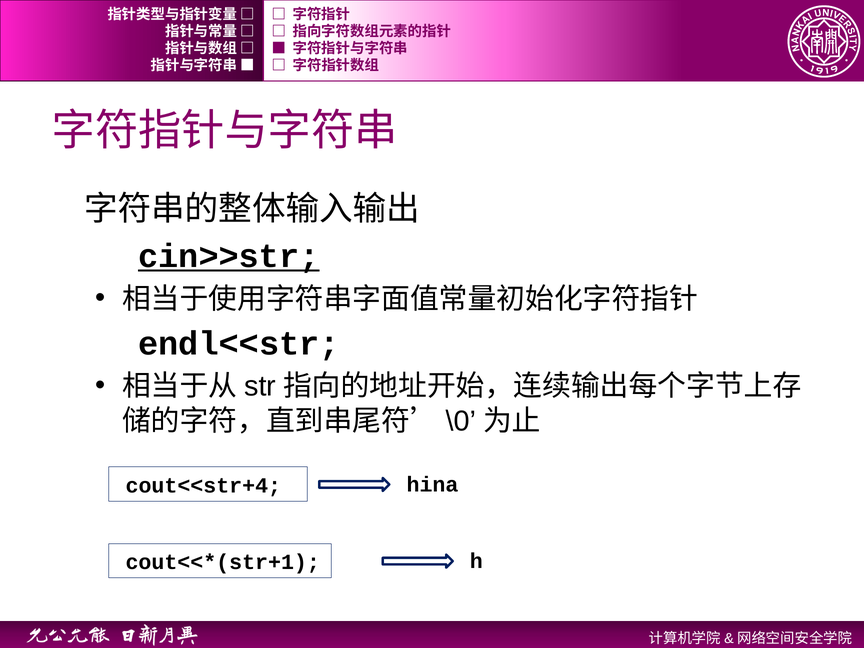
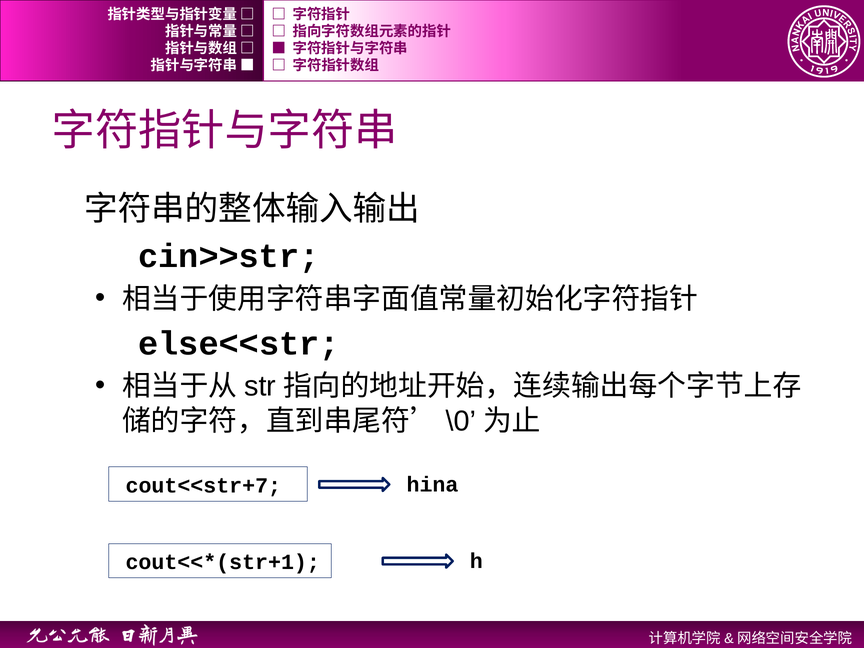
cin>>str underline: present -> none
endl<<str: endl<<str -> else<<str
cout<<str+4: cout<<str+4 -> cout<<str+7
